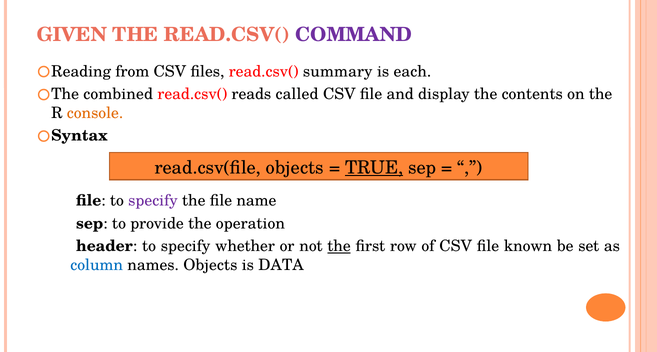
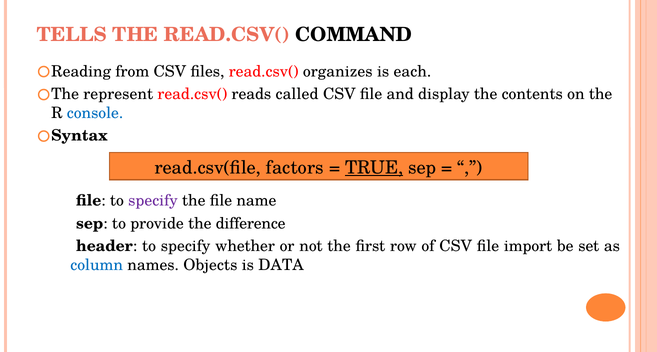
GIVEN: GIVEN -> TELLS
COMMAND colour: purple -> black
summary: summary -> organizes
combined: combined -> represent
console colour: orange -> blue
read.csv(file objects: objects -> factors
operation: operation -> difference
the at (339, 246) underline: present -> none
known: known -> import
